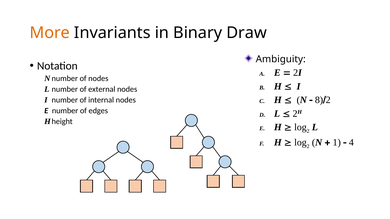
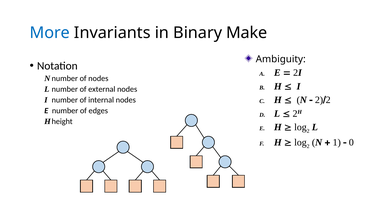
More colour: orange -> blue
Draw: Draw -> Make
8 at (319, 100): 8 -> 2
4: 4 -> 0
